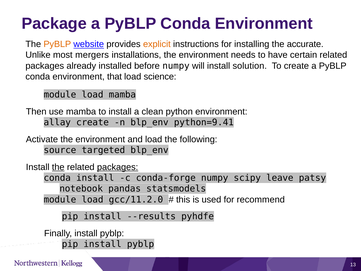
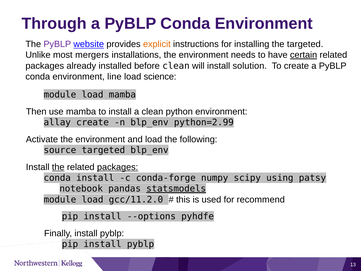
Package: Package -> Through
PyBLP at (57, 44) colour: orange -> purple
the accurate: accurate -> targeted
certain underline: none -> present
before numpy: numpy -> clean
that: that -> line
python=9.41: python=9.41 -> python=2.99
leave: leave -> using
statsmodels underline: none -> present
--results: --results -> --options
